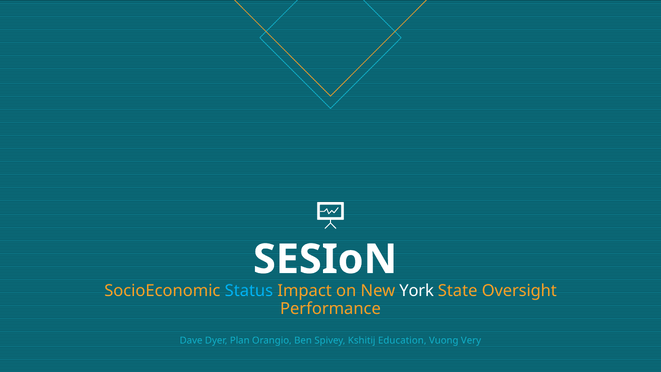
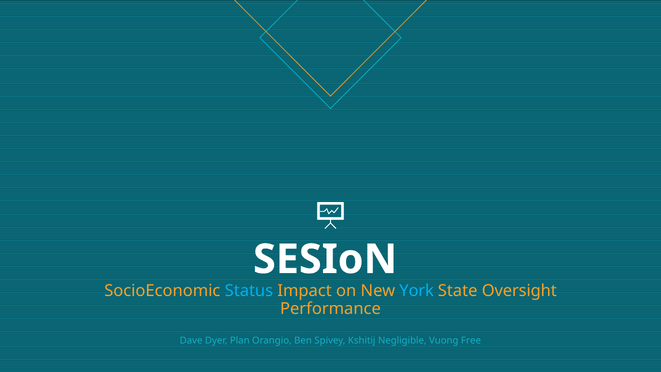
York colour: white -> light blue
Education: Education -> Negligible
Very: Very -> Free
